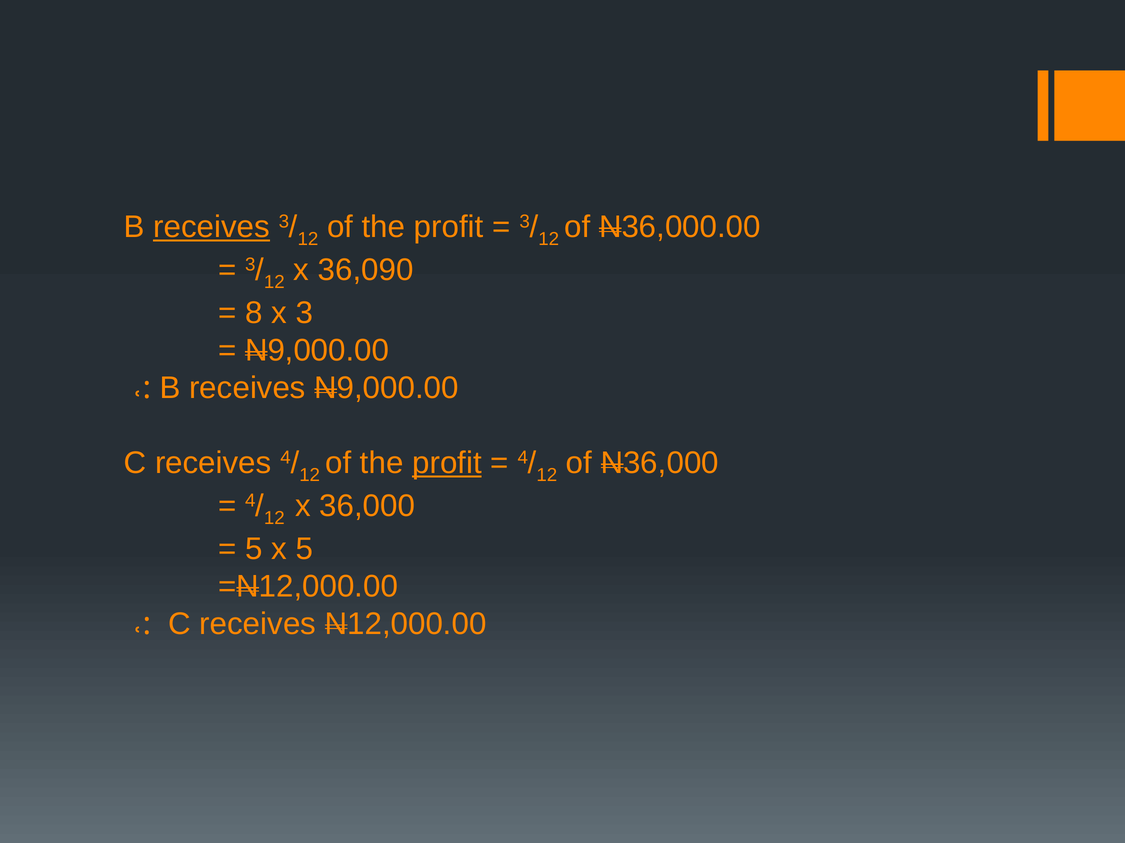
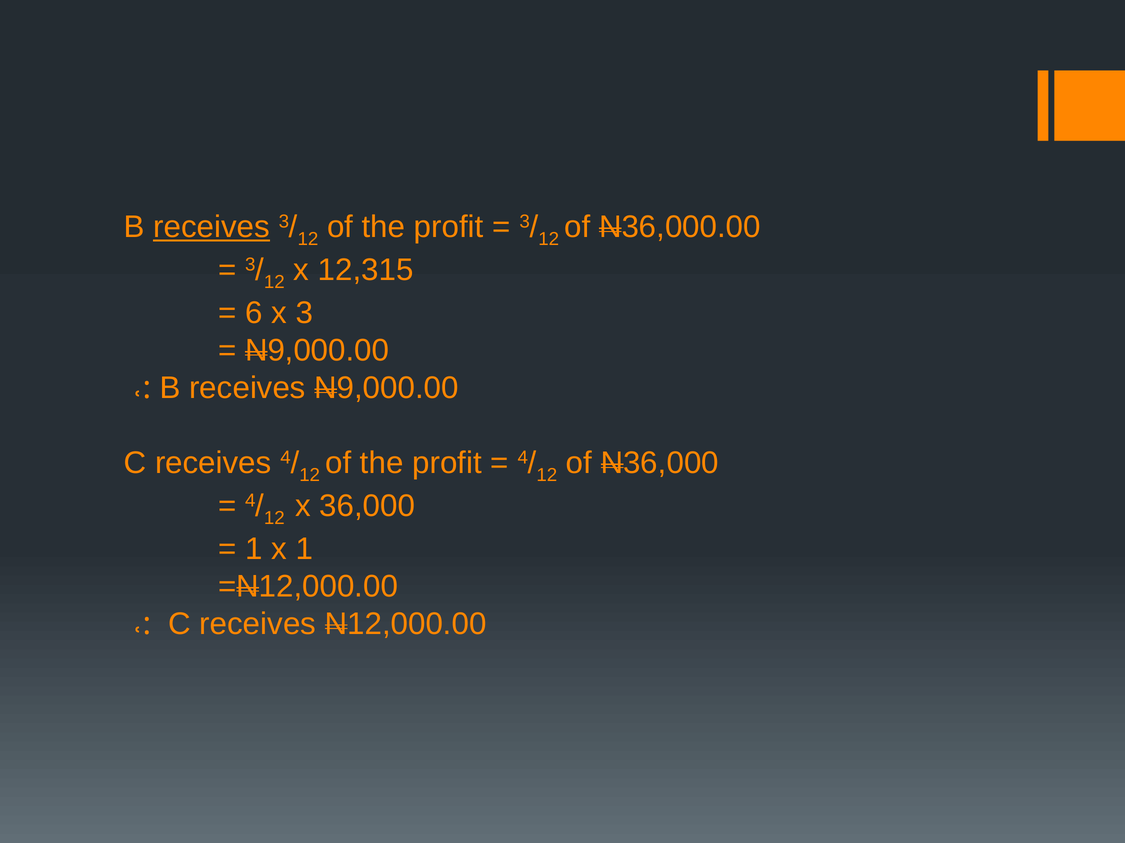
36,090: 36,090 -> 12,315
8: 8 -> 6
profit at (447, 464) underline: present -> none
5 at (254, 550): 5 -> 1
x 5: 5 -> 1
